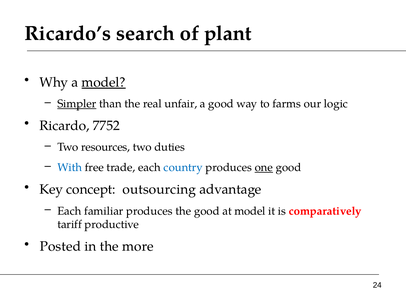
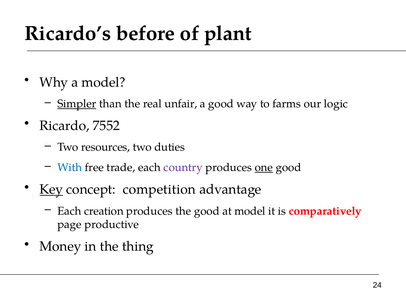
search: search -> before
model at (104, 82) underline: present -> none
7752: 7752 -> 7552
country colour: blue -> purple
Key underline: none -> present
outsourcing: outsourcing -> competition
familiar: familiar -> creation
tariff: tariff -> page
Posted: Posted -> Money
more: more -> thing
